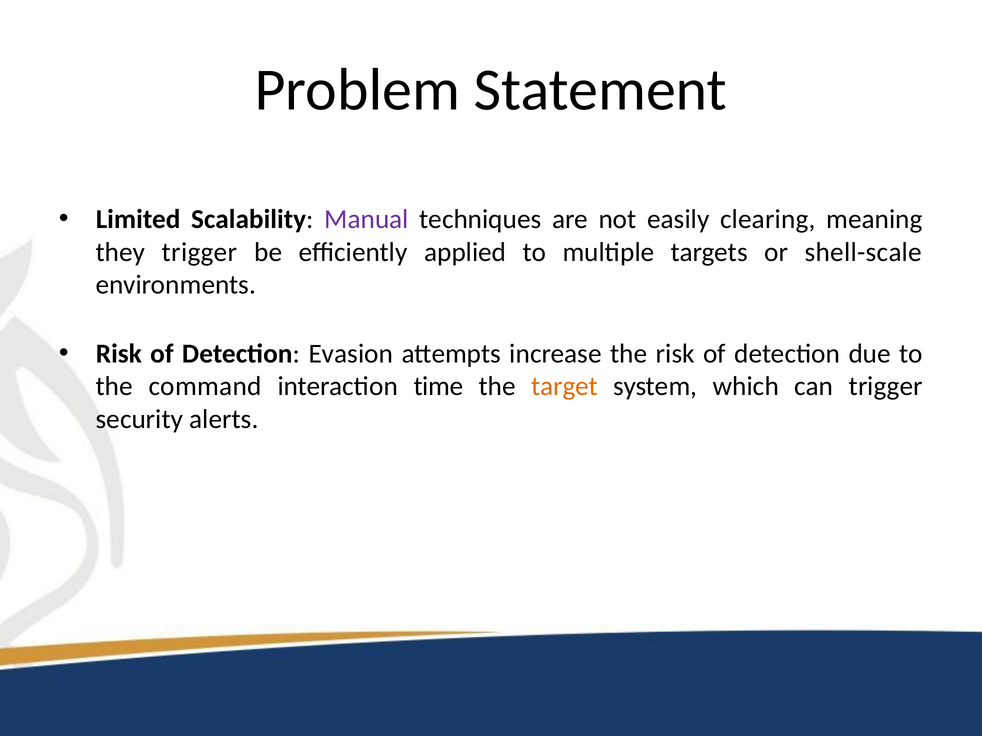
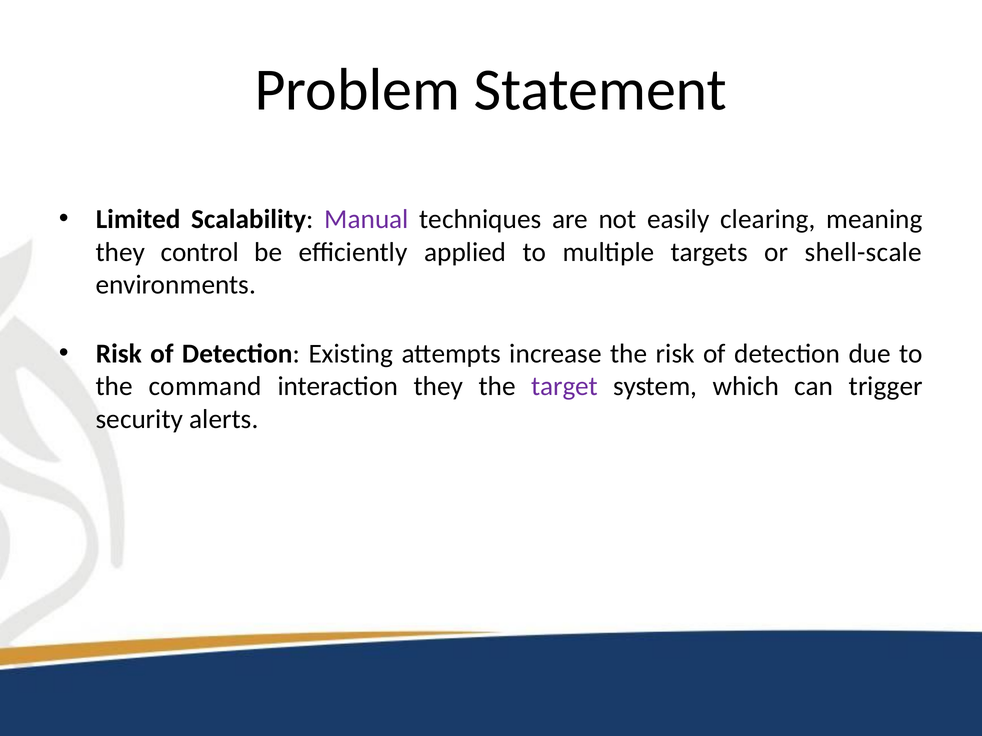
they trigger: trigger -> control
Evasion: Evasion -> Existing
interaction time: time -> they
target colour: orange -> purple
